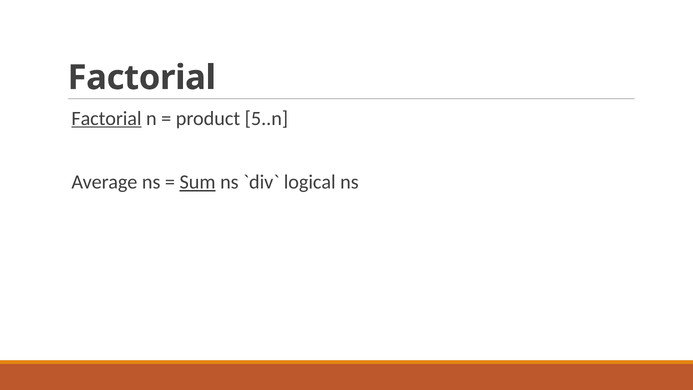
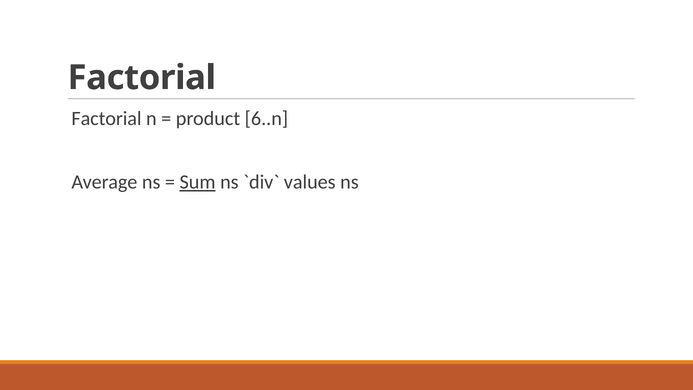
Factorial at (107, 118) underline: present -> none
5..n: 5..n -> 6..n
logical: logical -> values
